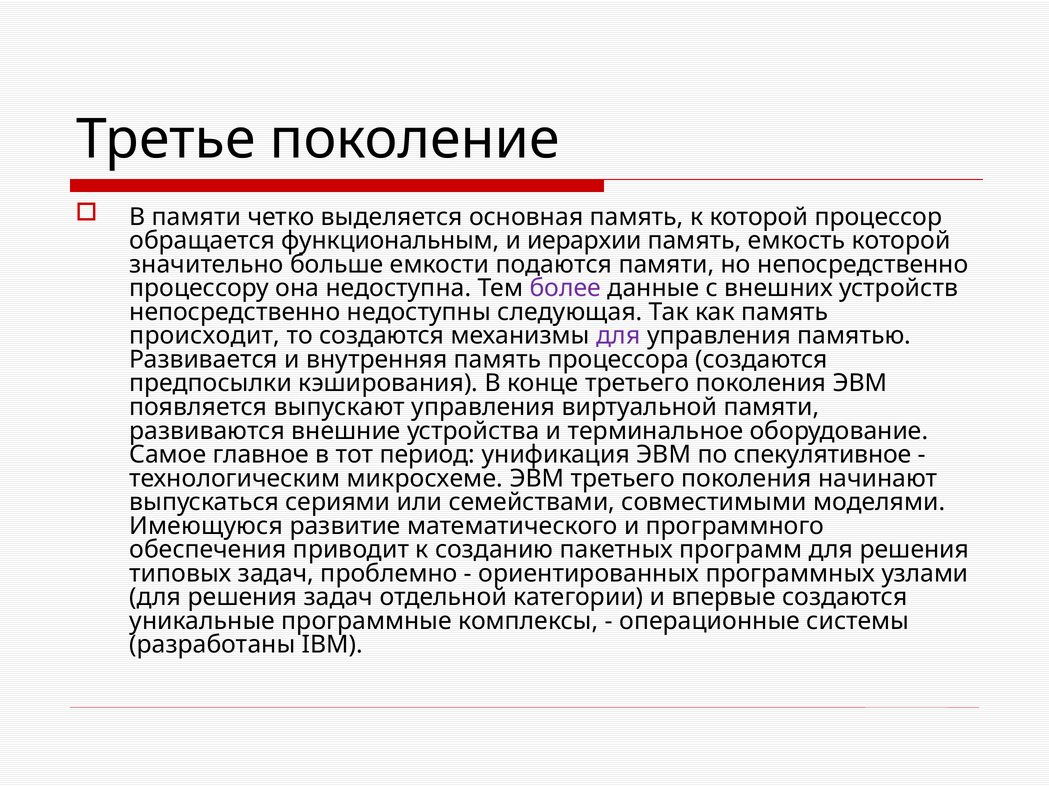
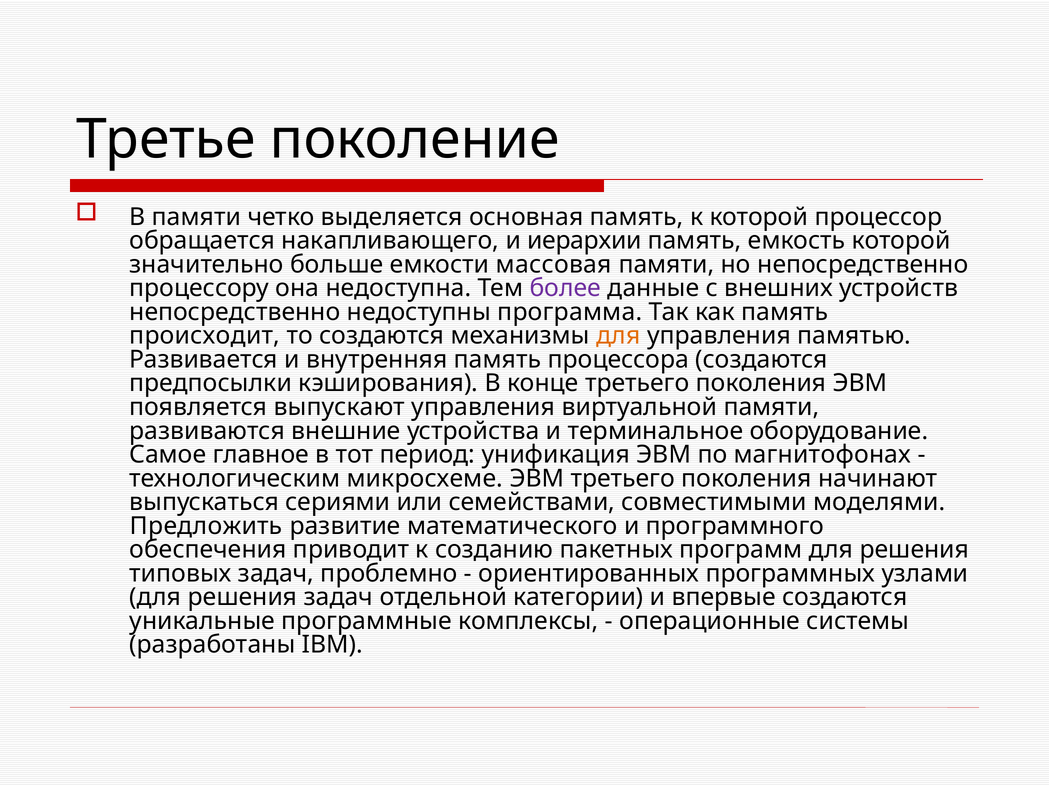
функциональным: функциональным -> накапливающего
подаются: подаются -> массовая
следующая: следующая -> программа
для at (618, 336) colour: purple -> orange
спекулятивное: спекулятивное -> магнитофонах
Имеющуюся: Имеющуюся -> Предложить
